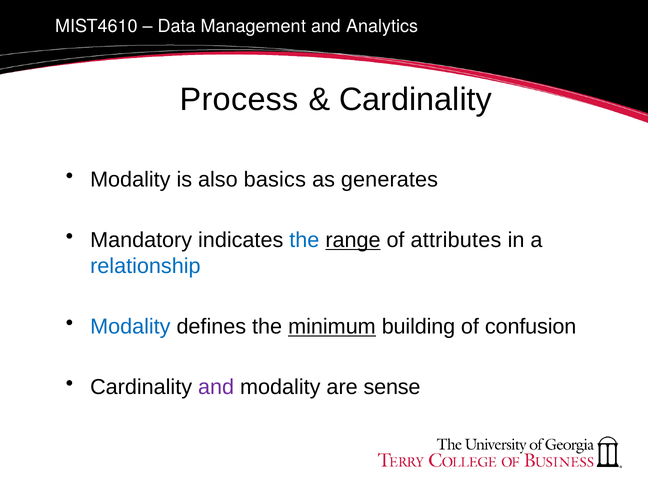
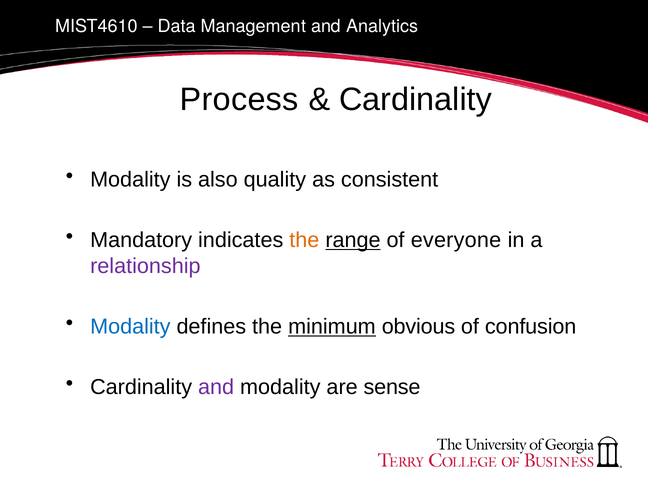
basics: basics -> quality
generates: generates -> consistent
the at (304, 240) colour: blue -> orange
attributes: attributes -> everyone
relationship colour: blue -> purple
building: building -> obvious
